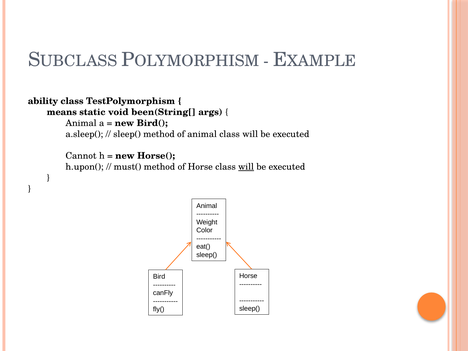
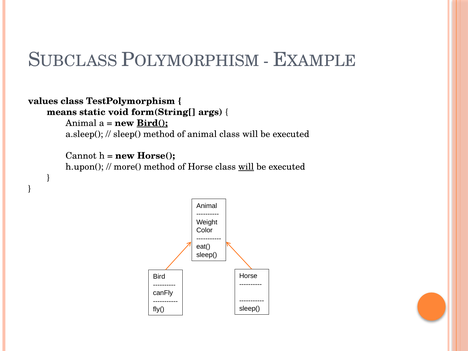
ability: ability -> values
been(String[: been(String[ -> form(String[
Bird( underline: none -> present
must(: must( -> more(
